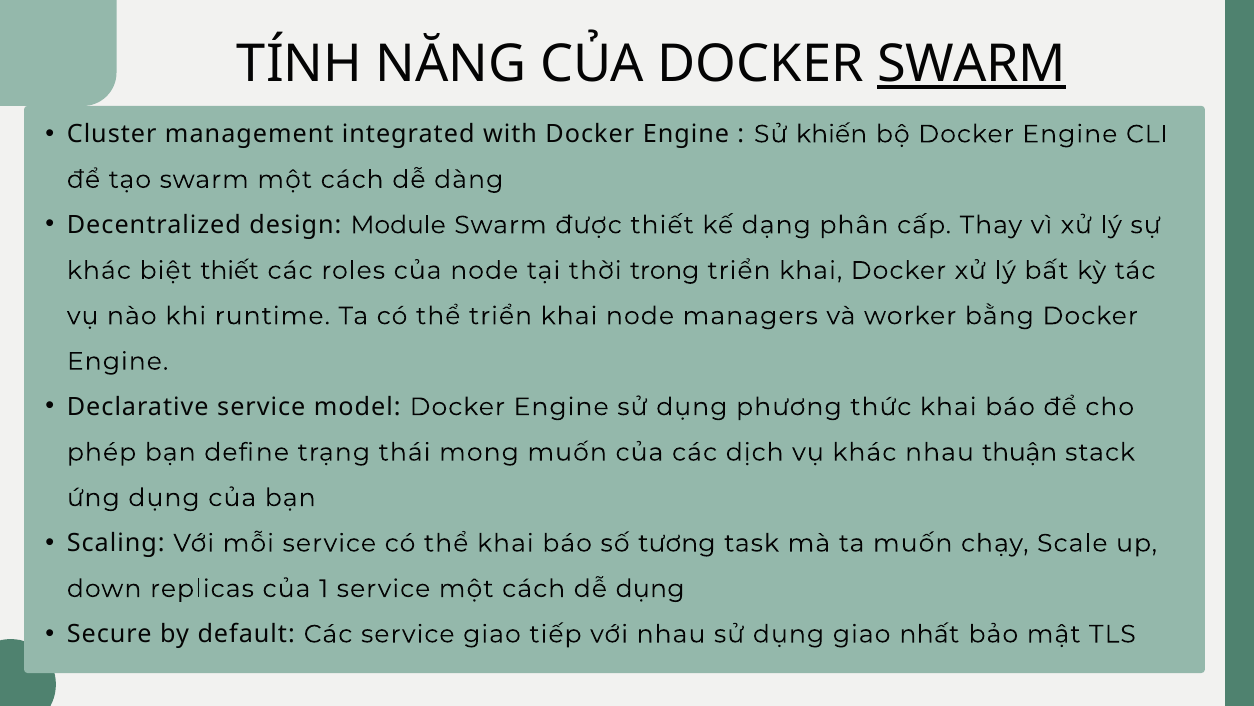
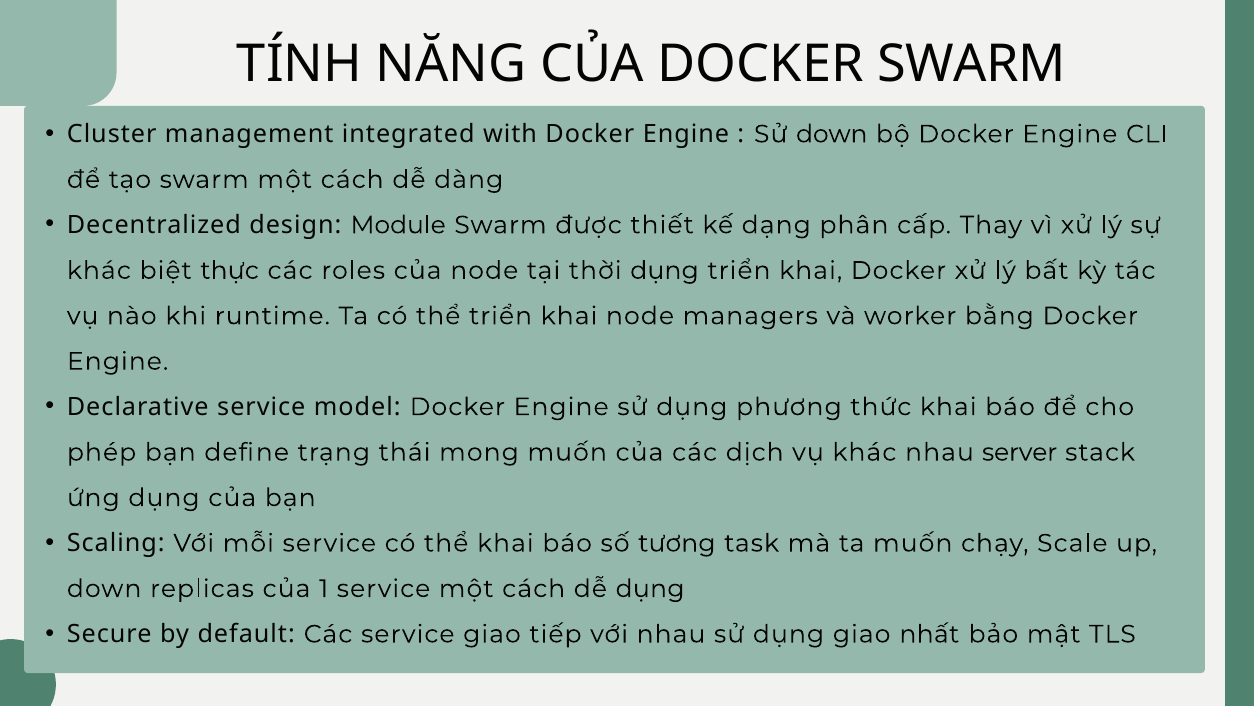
SWARM at (972, 64) underline: present -> none
Sử khiến: khiến -> down
biệt thiết: thiết -> thực
thời trong: trong -> dụng
thuận: thuận -> server
